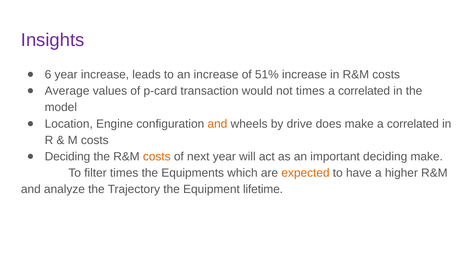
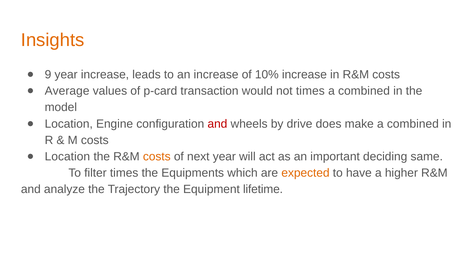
Insights colour: purple -> orange
6: 6 -> 9
51%: 51% -> 10%
correlated at (364, 91): correlated -> combined
and at (217, 124) colour: orange -> red
make a correlated: correlated -> combined
Deciding at (67, 157): Deciding -> Location
deciding make: make -> same
